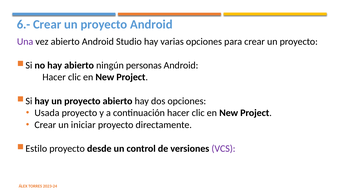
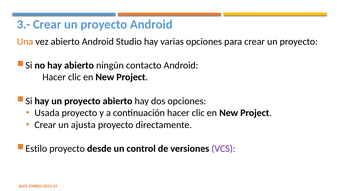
6.-: 6.- -> 3.-
Una colour: purple -> orange
personas: personas -> contacto
iniciar: iniciar -> ajusta
